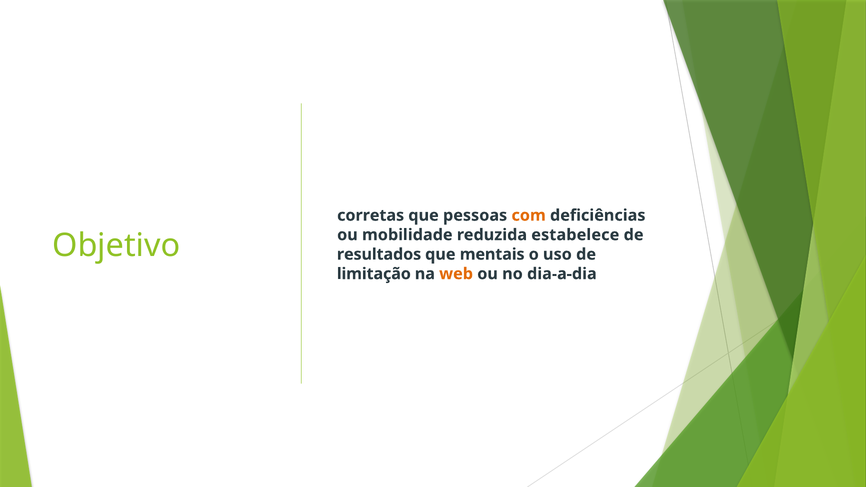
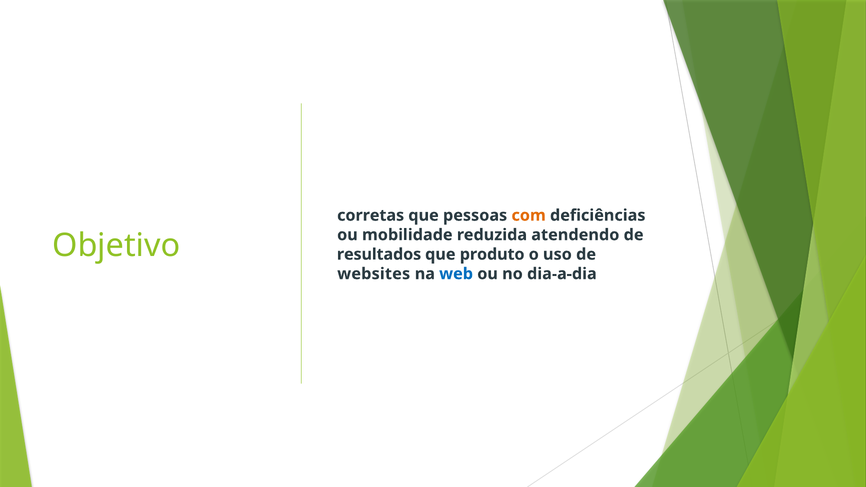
estabelece: estabelece -> atendendo
mentais: mentais -> produto
limitação: limitação -> websites
web colour: orange -> blue
